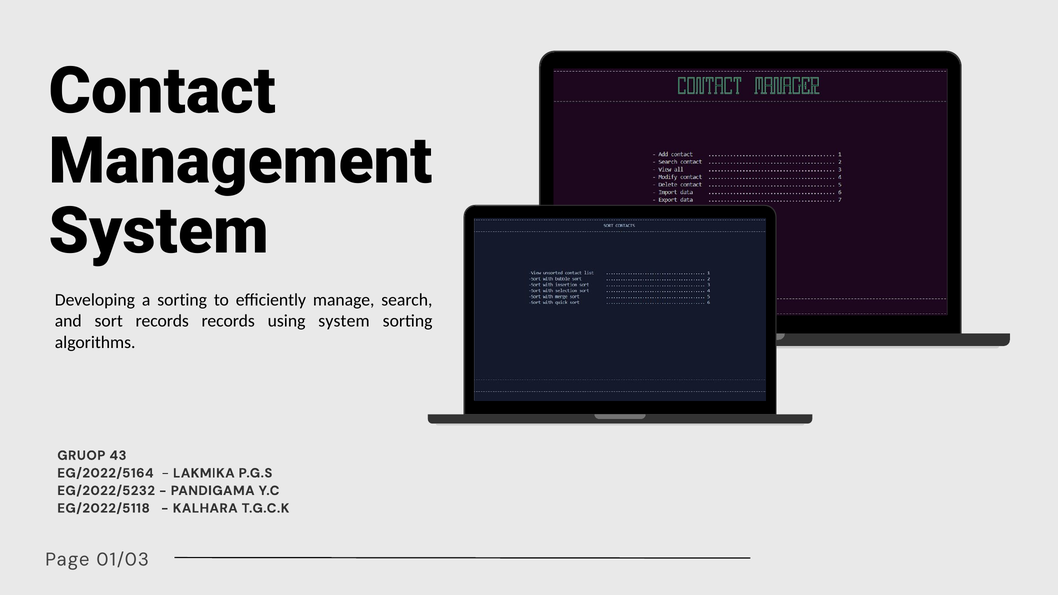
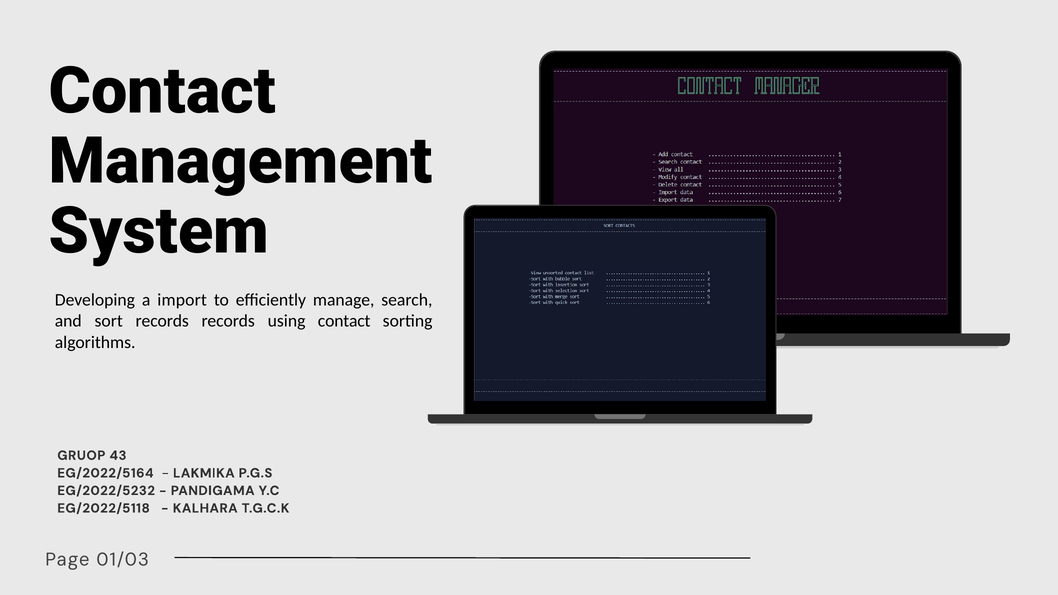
a sorting: sorting -> import
using system: system -> contact
